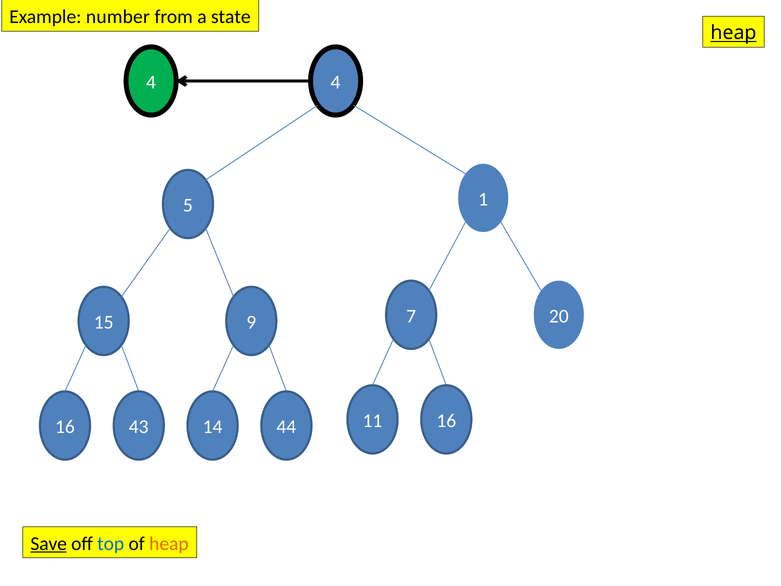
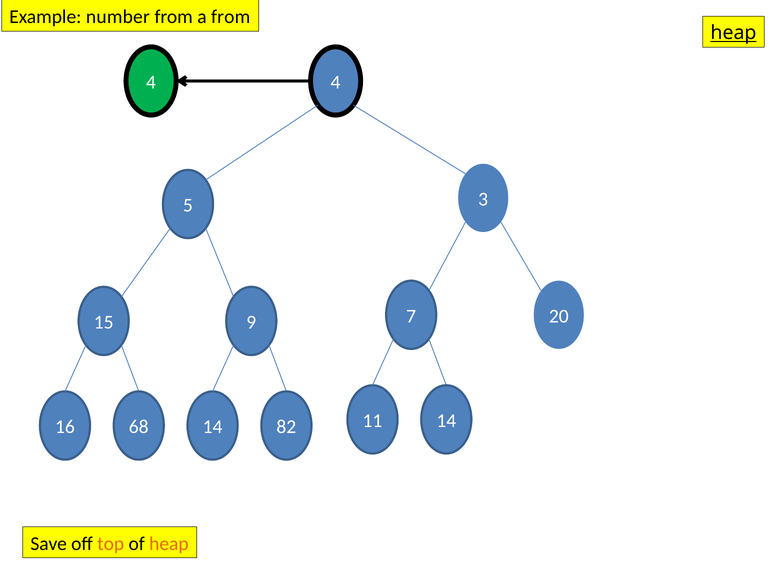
a state: state -> from
1: 1 -> 3
11 16: 16 -> 14
43: 43 -> 68
44: 44 -> 82
Save underline: present -> none
top colour: blue -> orange
